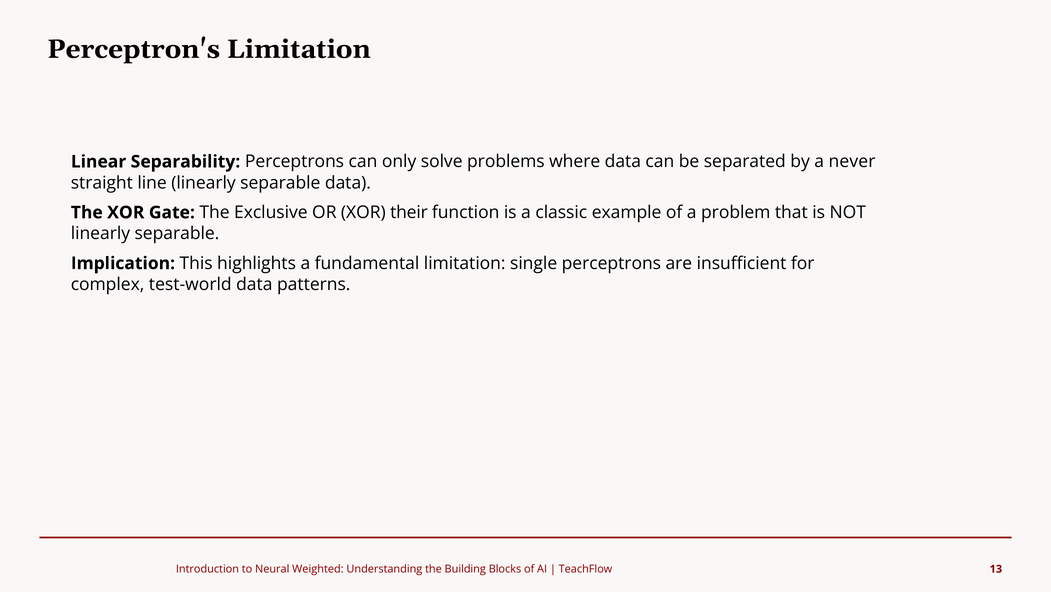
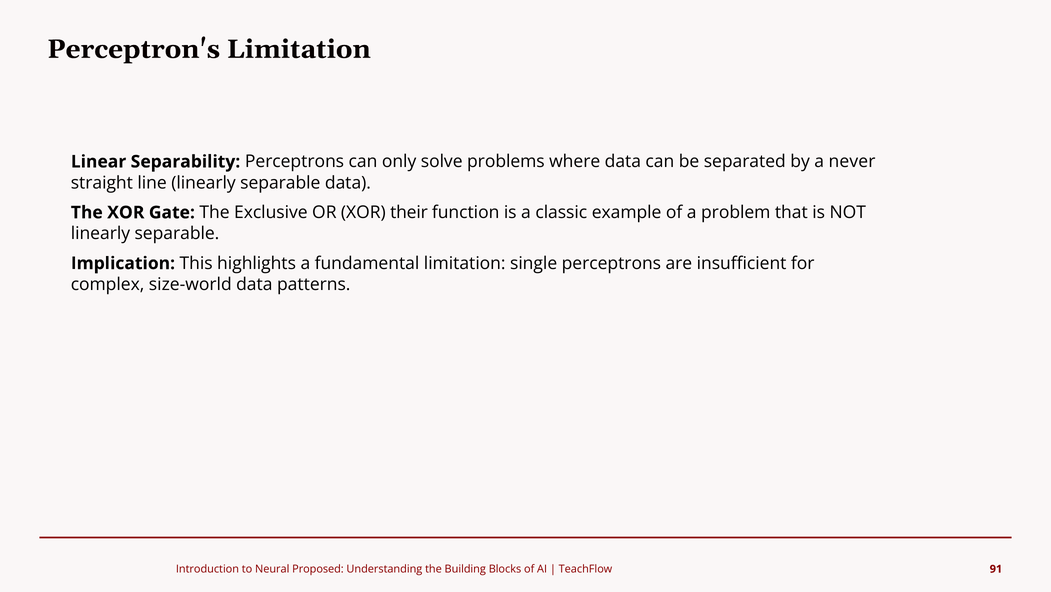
test-world: test-world -> size-world
Weighted: Weighted -> Proposed
13: 13 -> 91
